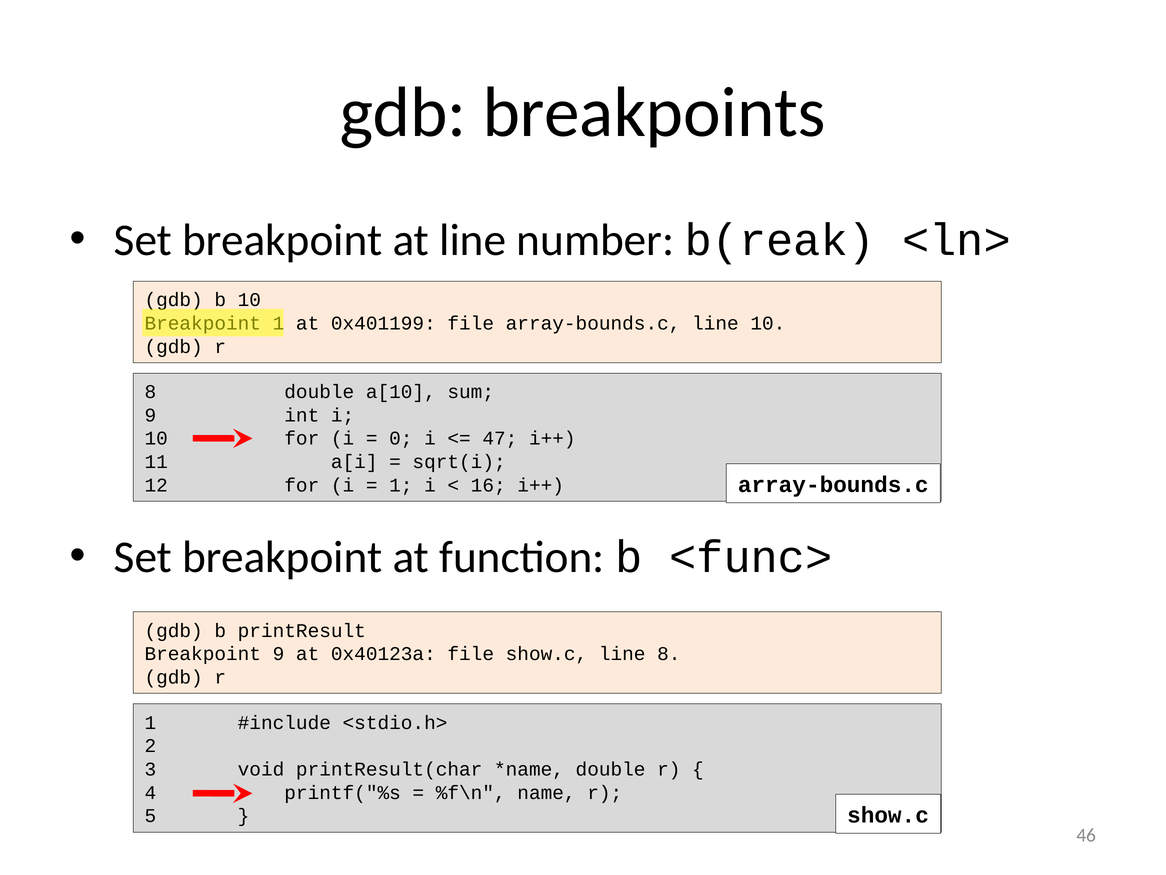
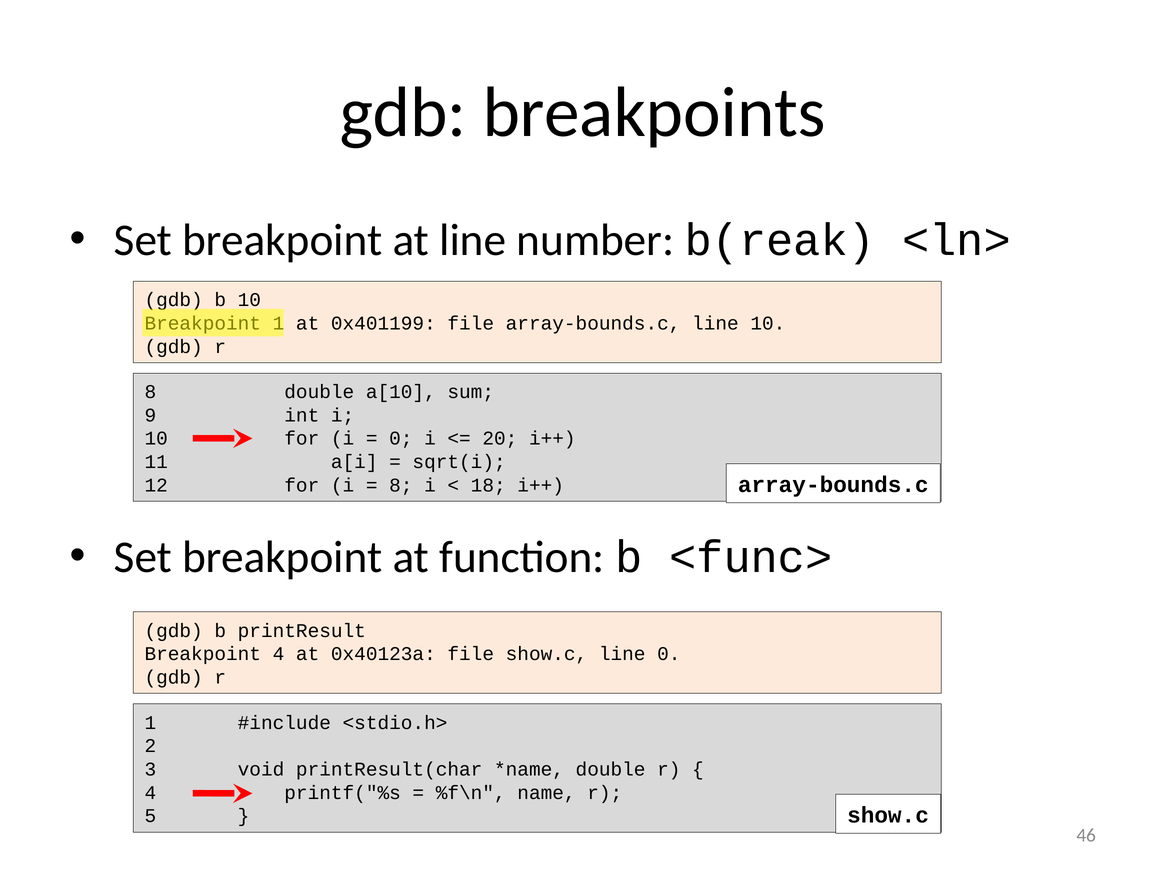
47: 47 -> 20
1 at (401, 485): 1 -> 8
16: 16 -> 18
Breakpoint 9: 9 -> 4
line 8: 8 -> 0
